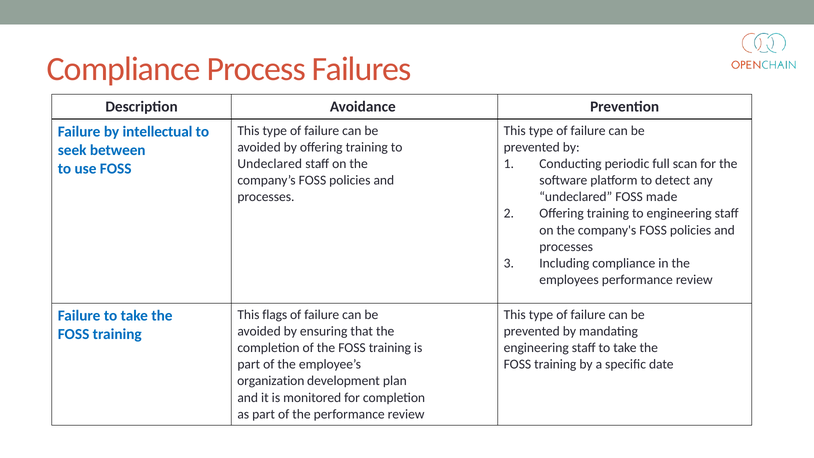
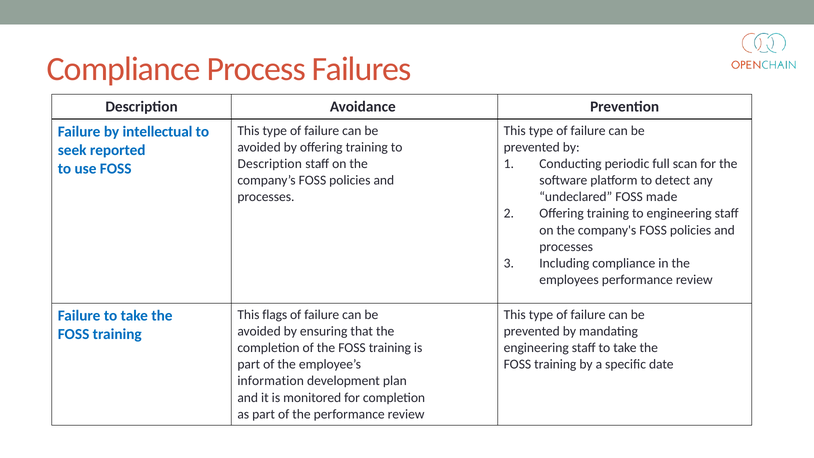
between: between -> reported
Undeclared at (270, 164): Undeclared -> Description
organization: organization -> information
